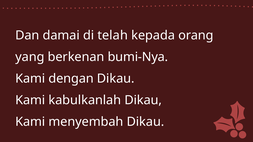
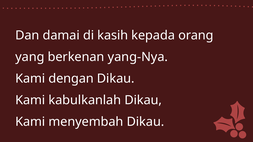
telah: telah -> kasih
bumi-Nya: bumi-Nya -> yang-Nya
